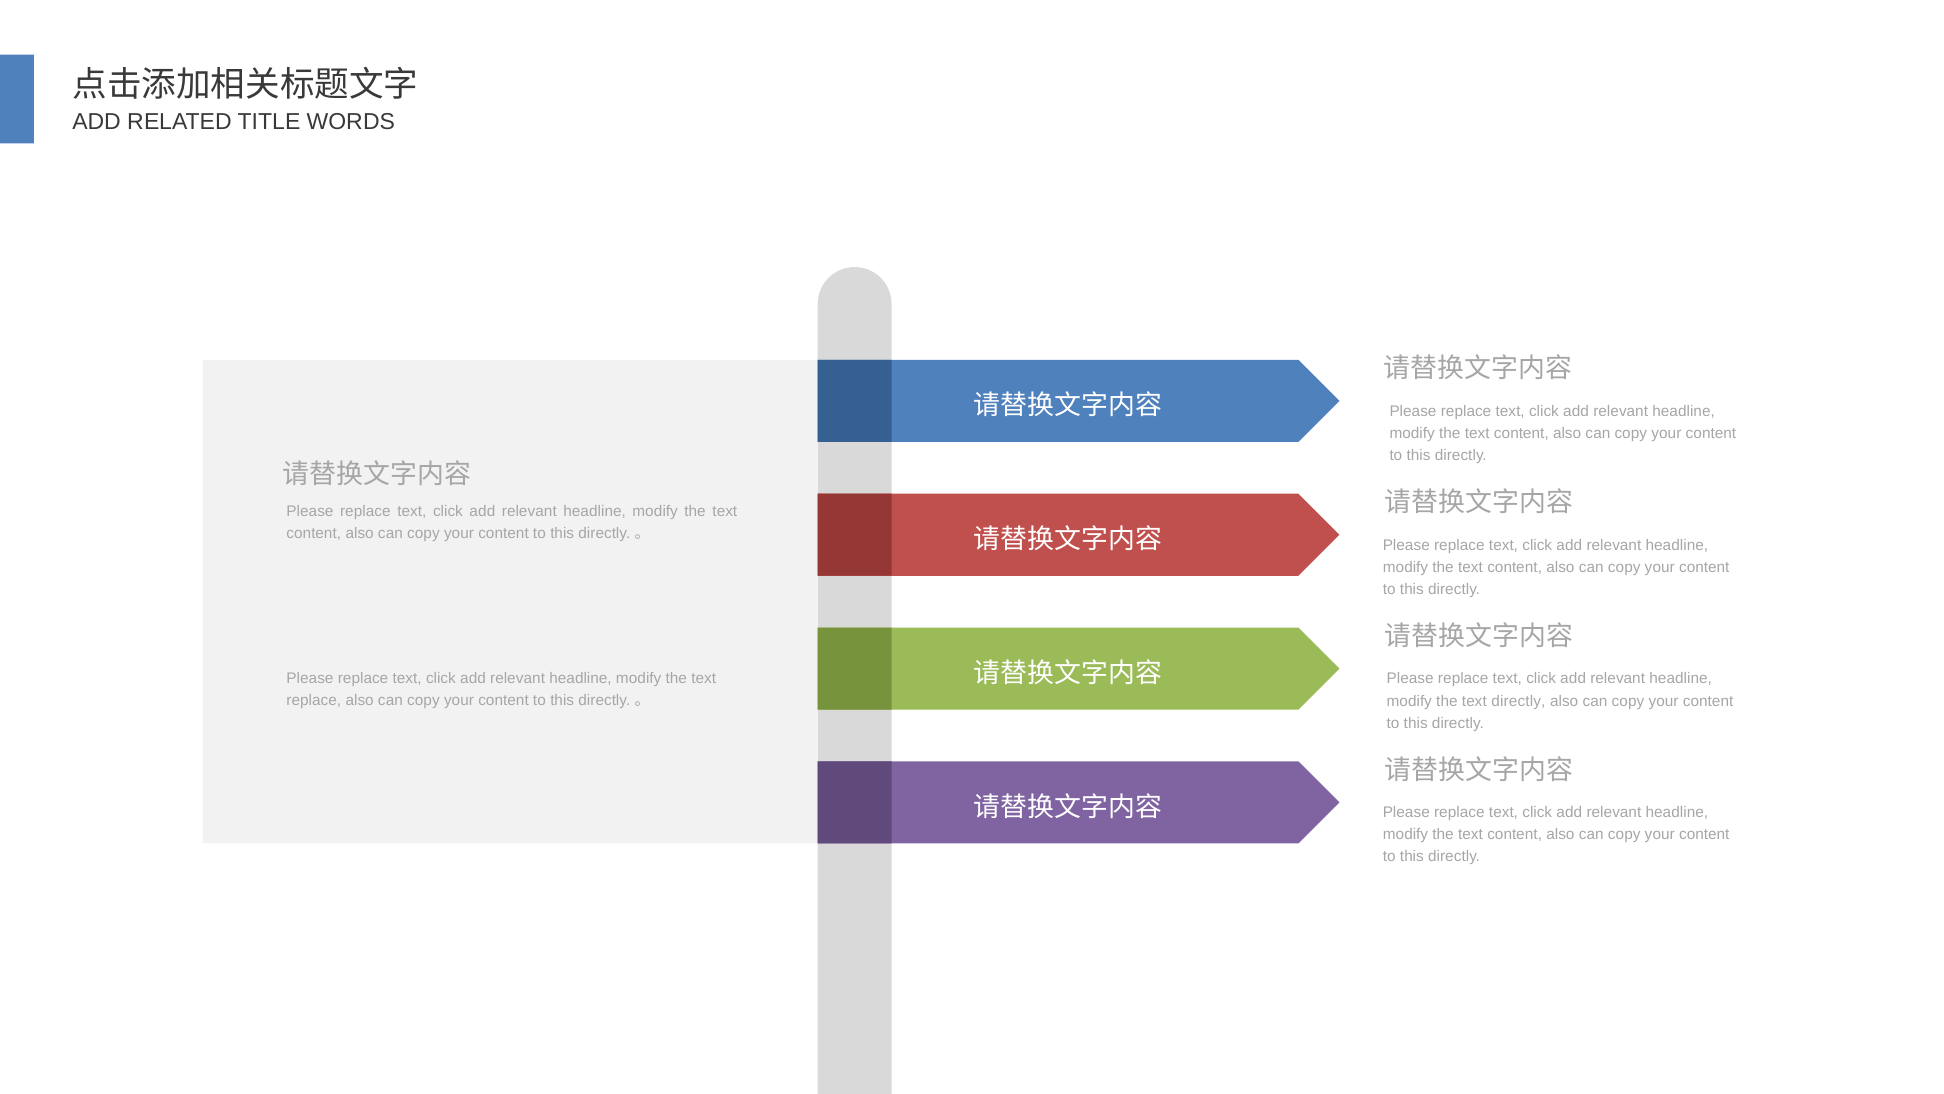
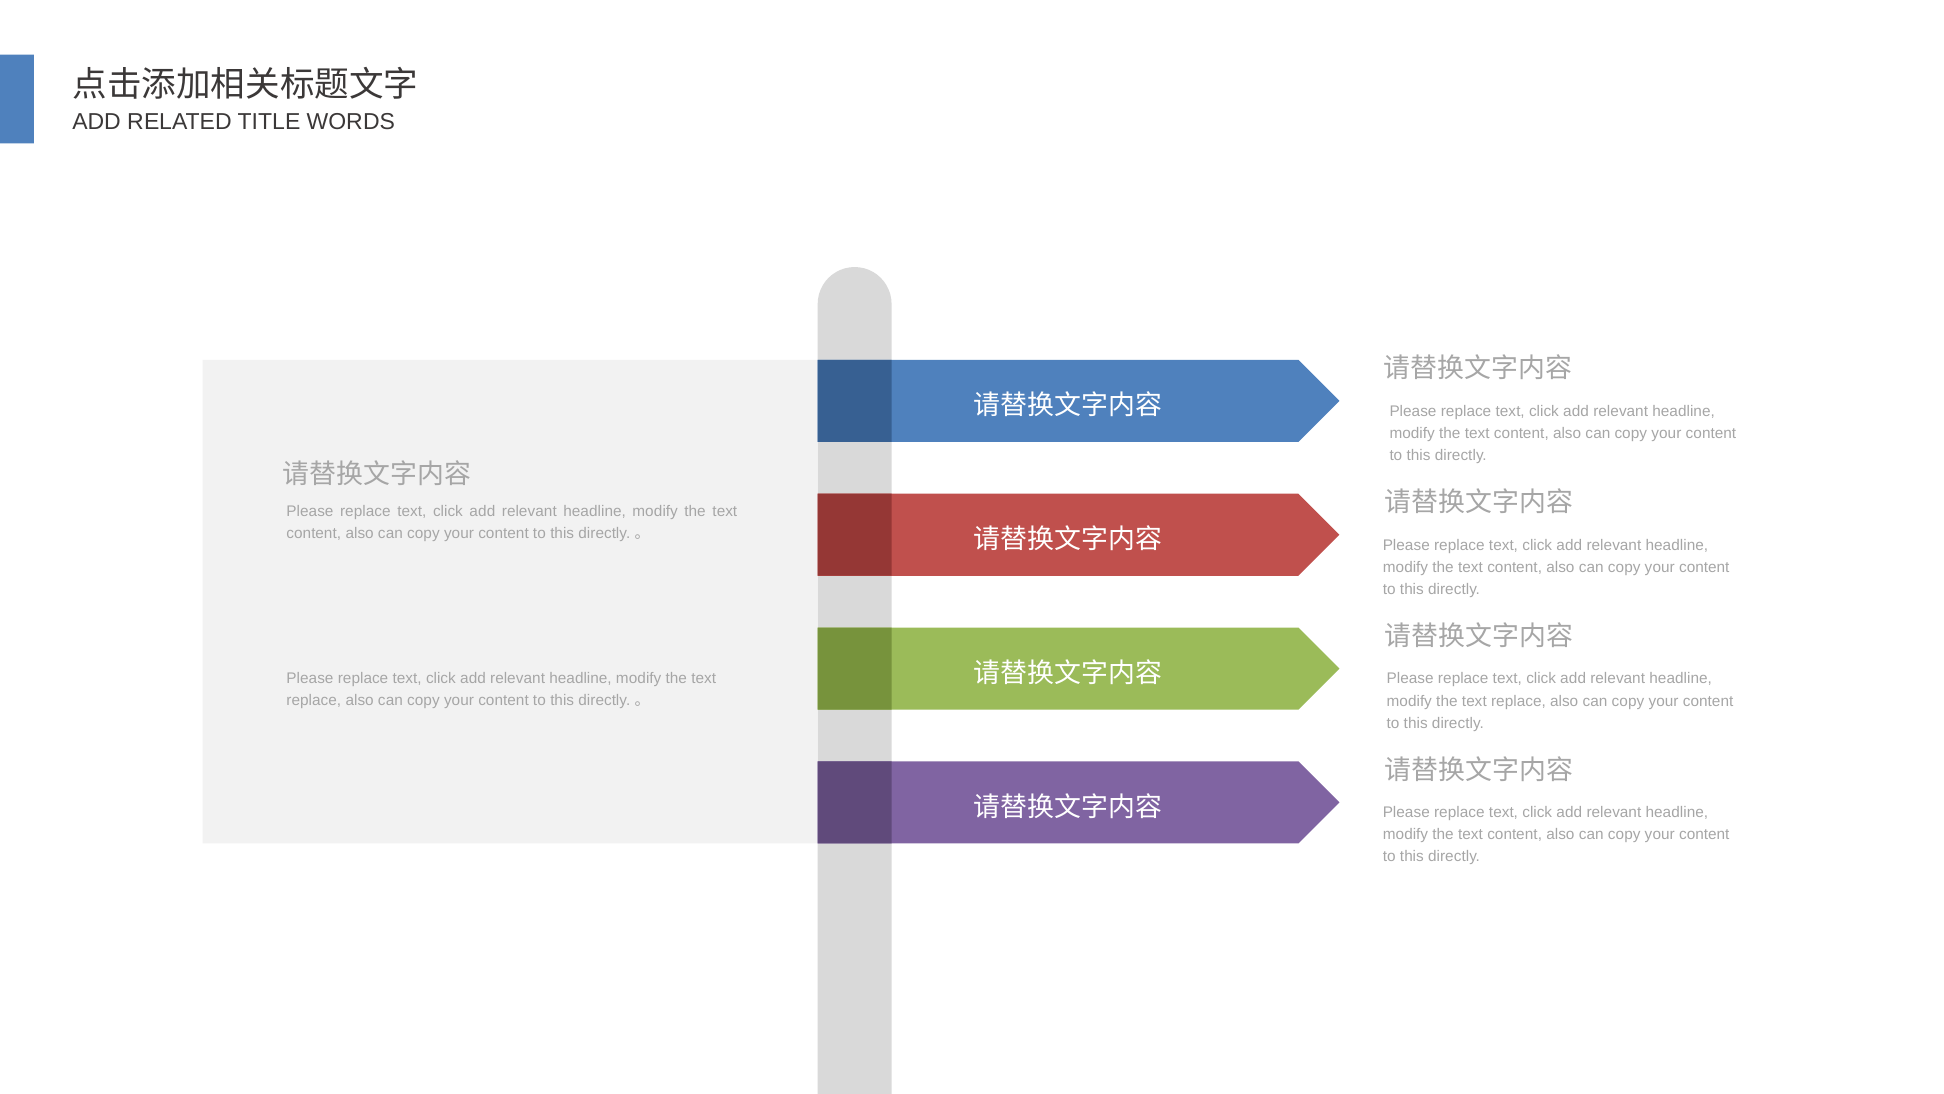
directly at (1518, 701): directly -> replace
